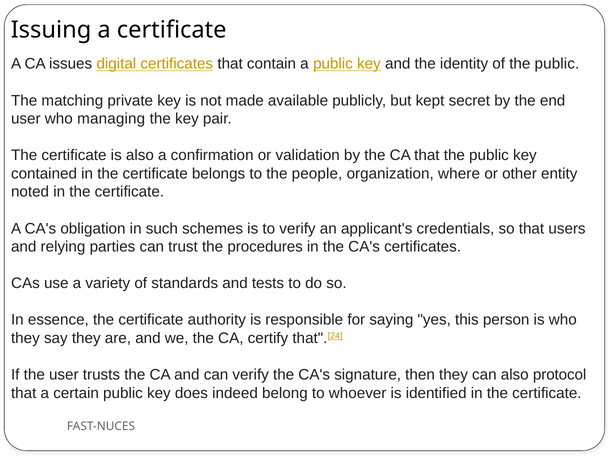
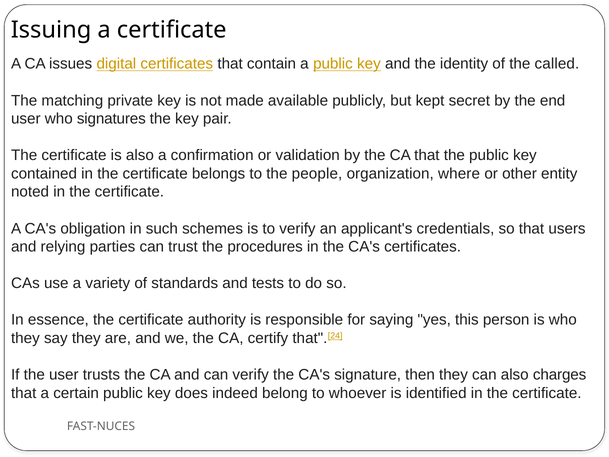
of the public: public -> called
managing: managing -> signatures
protocol: protocol -> charges
